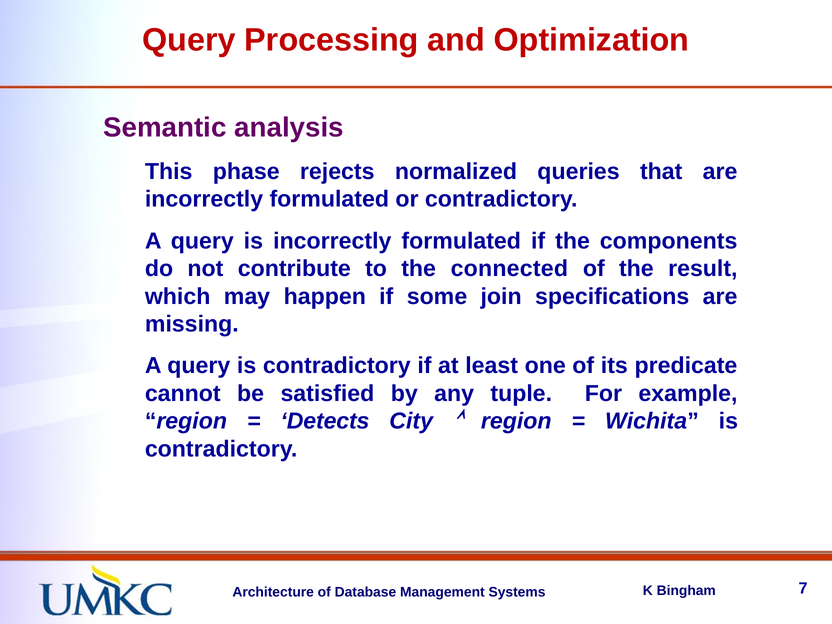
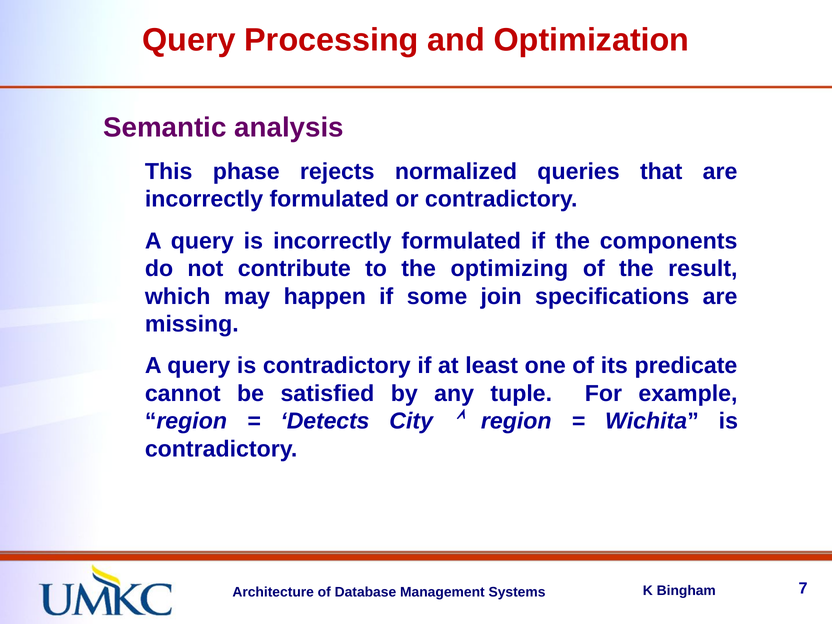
connected: connected -> optimizing
